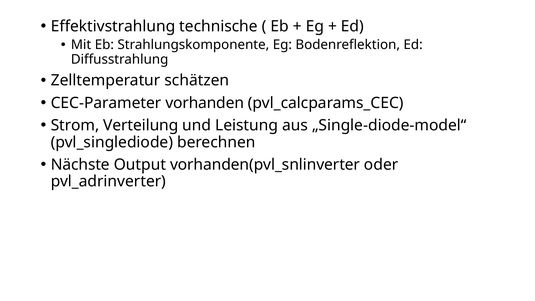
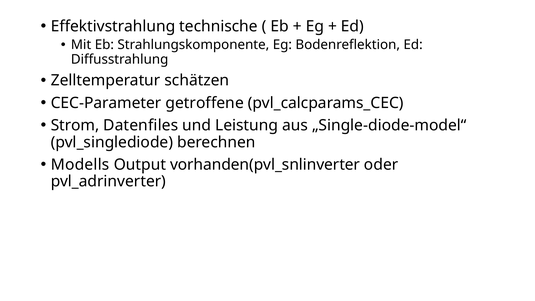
vorhanden: vorhanden -> getroffene
Verteilung: Verteilung -> Datenfiles
Nächste: Nächste -> Modells
